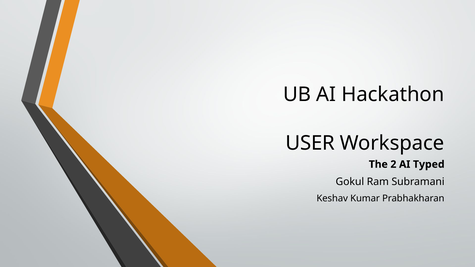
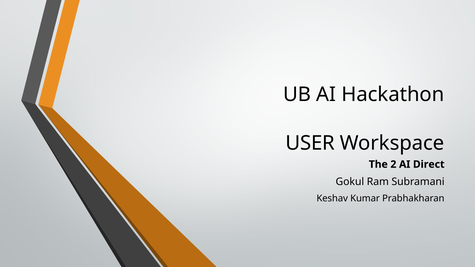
Typed: Typed -> Direct
